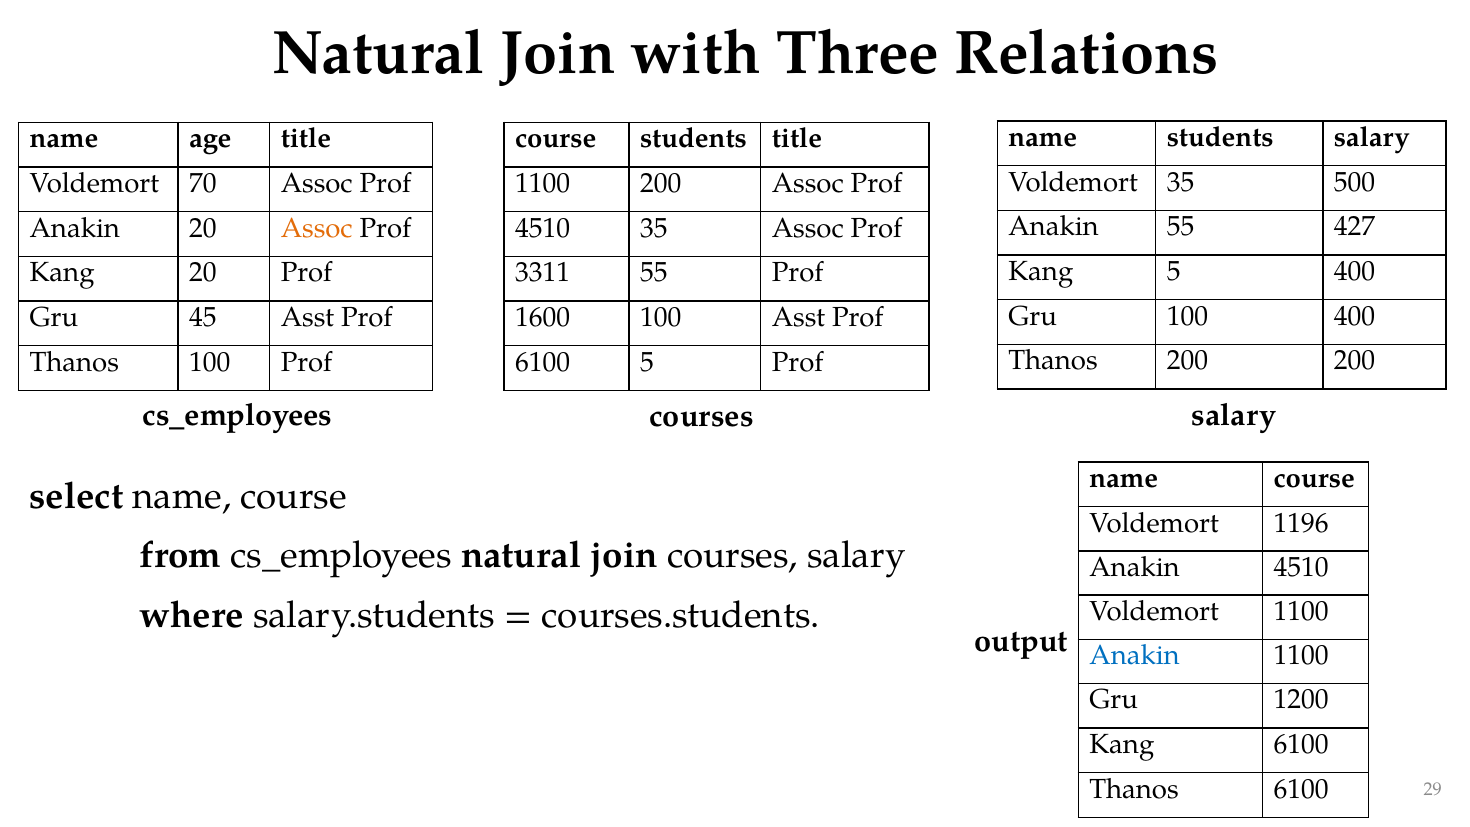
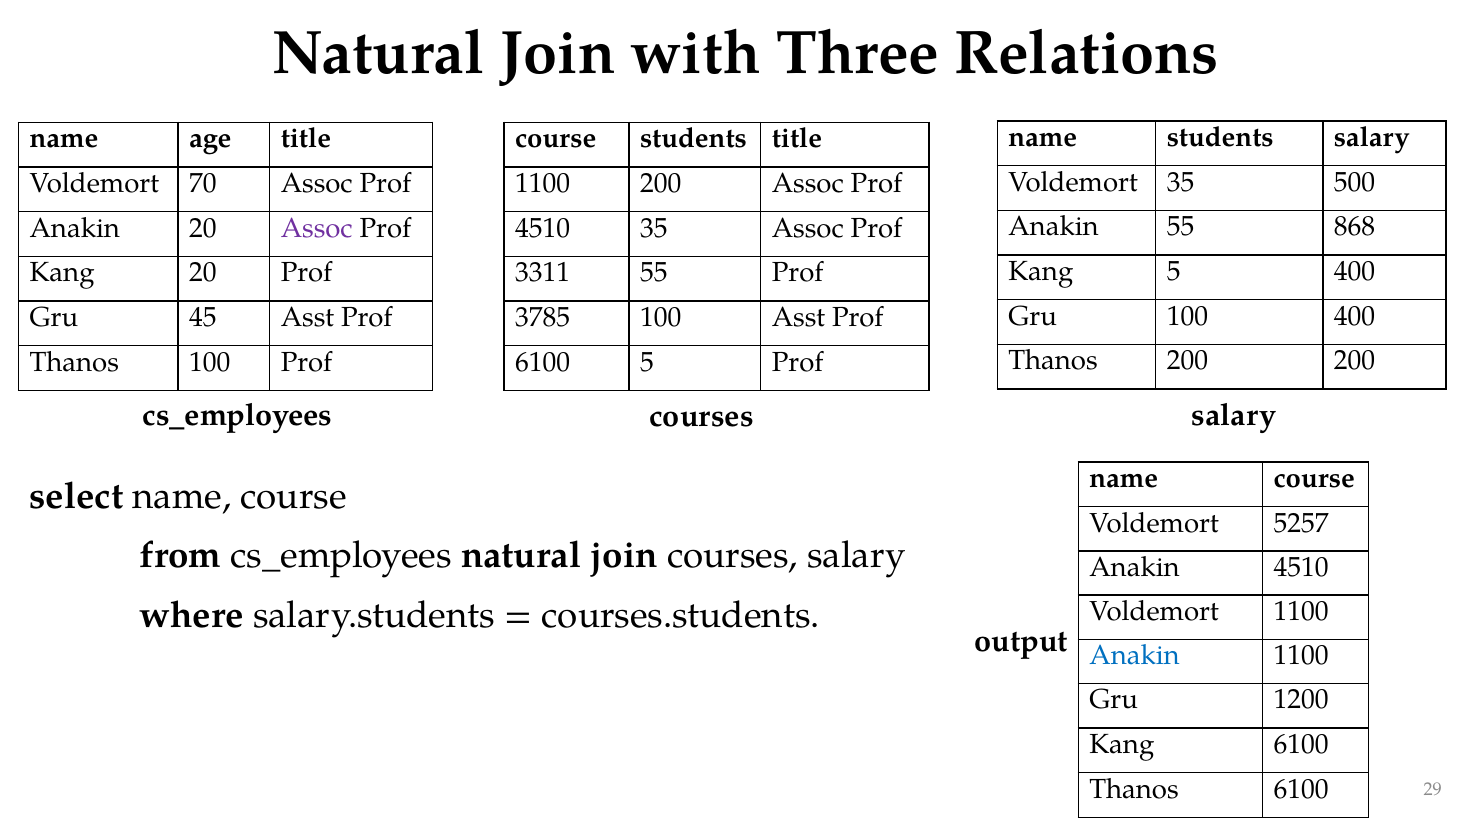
427: 427 -> 868
Assoc at (317, 228) colour: orange -> purple
1600: 1600 -> 3785
1196: 1196 -> 5257
